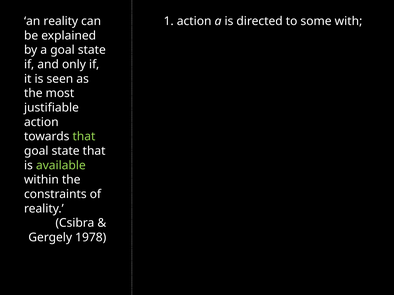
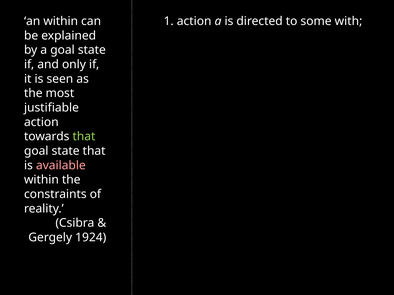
an reality: reality -> within
available colour: light green -> pink
1978: 1978 -> 1924
